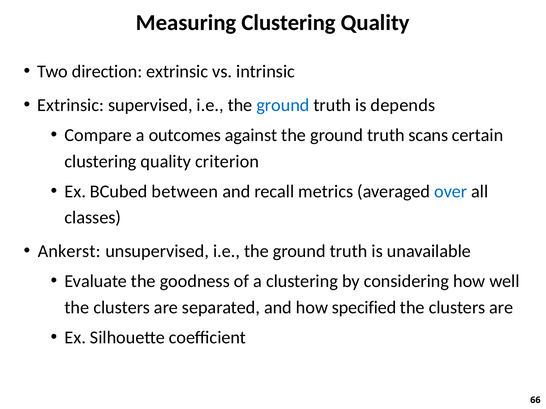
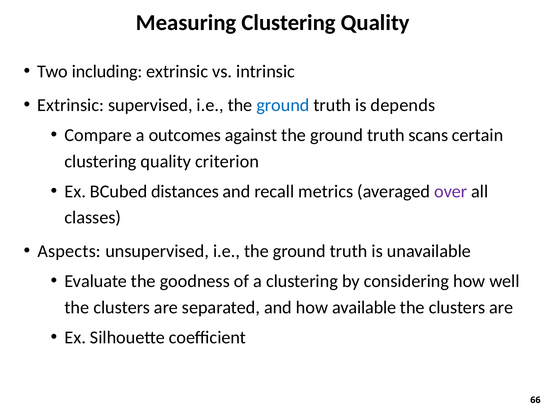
direction: direction -> including
between: between -> distances
over colour: blue -> purple
Ankerst: Ankerst -> Aspects
specified: specified -> available
